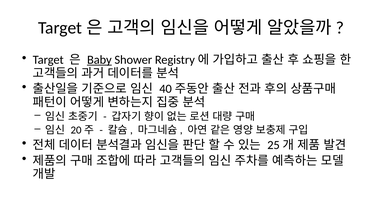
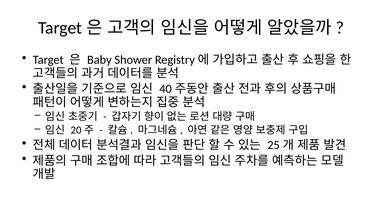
Baby underline: present -> none
